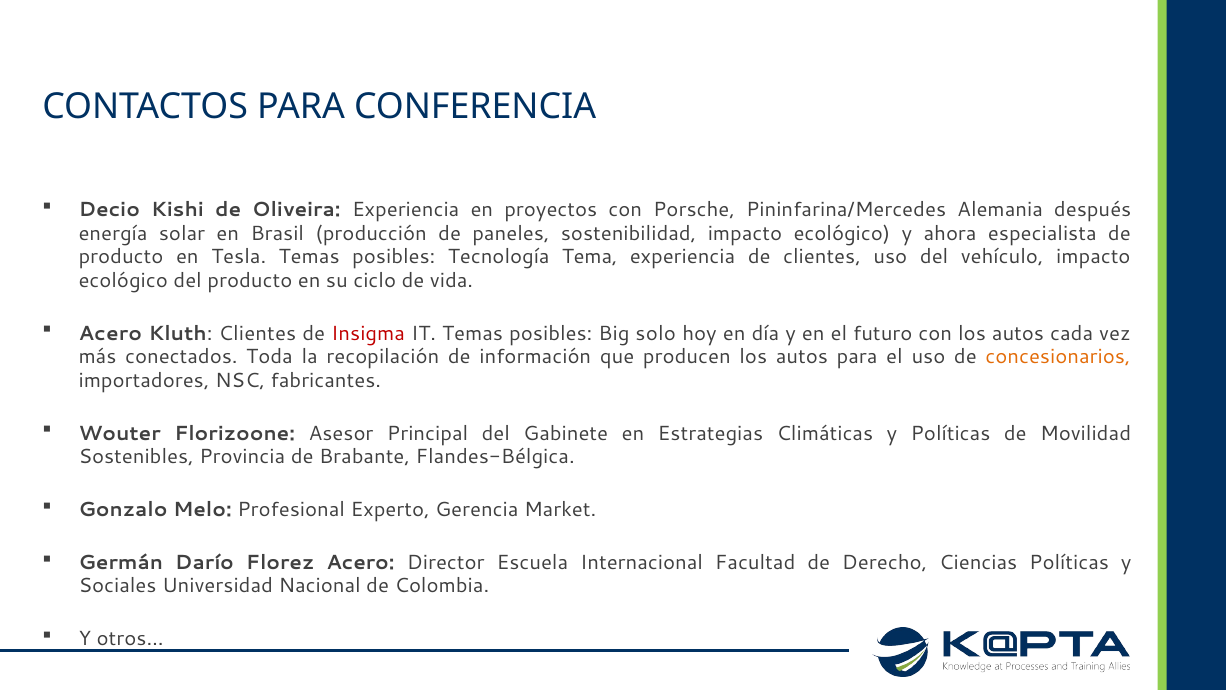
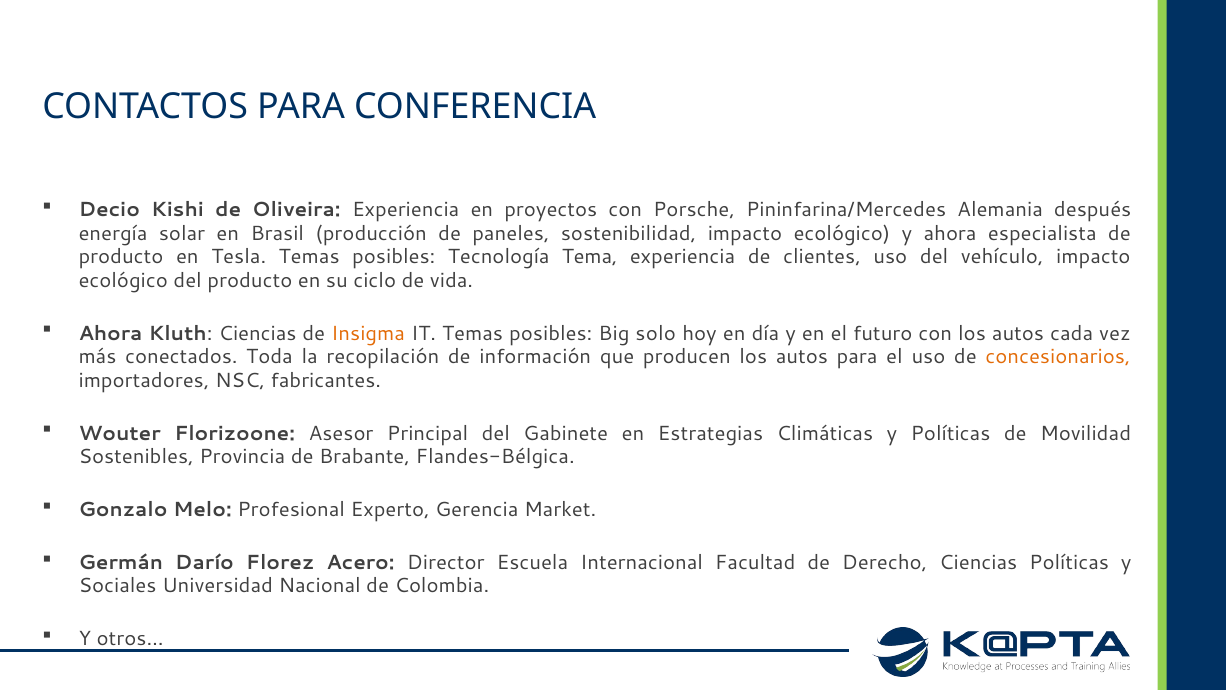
Acero at (110, 333): Acero -> Ahora
Kluth Clientes: Clientes -> Ciencias
Insigma colour: red -> orange
